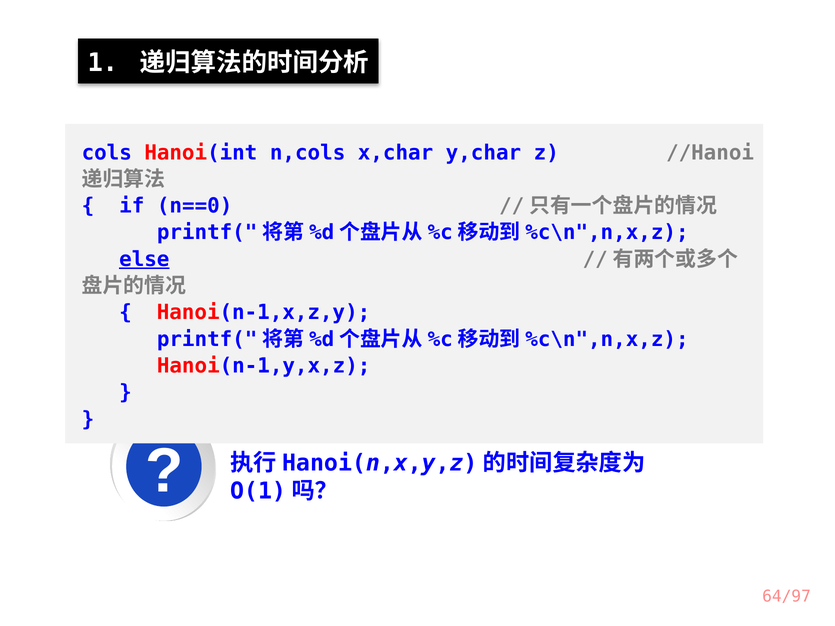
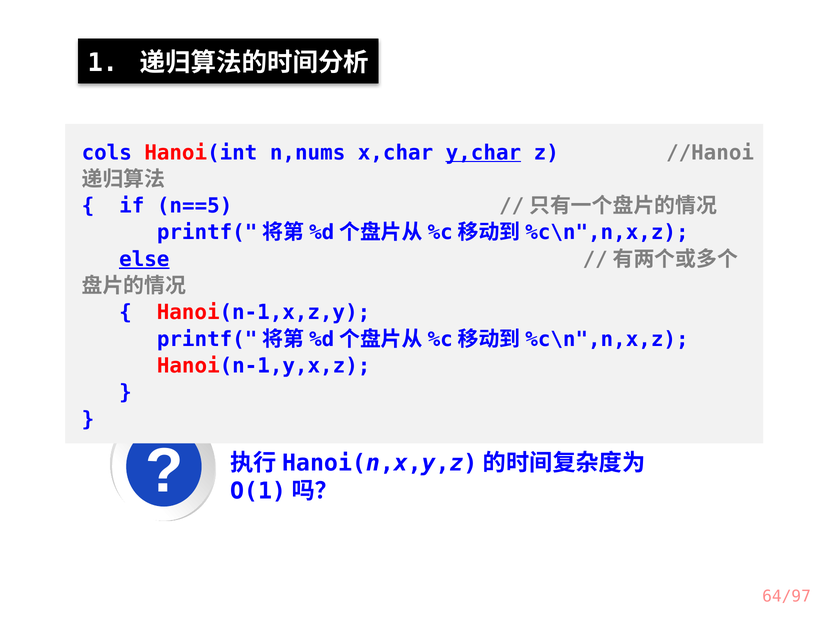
n,cols: n,cols -> n,nums
y,char underline: none -> present
n==0: n==0 -> n==5
